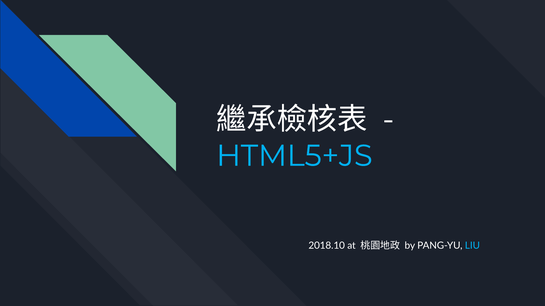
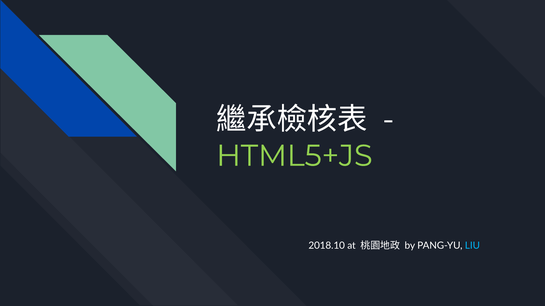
HTML5+JS colour: light blue -> light green
